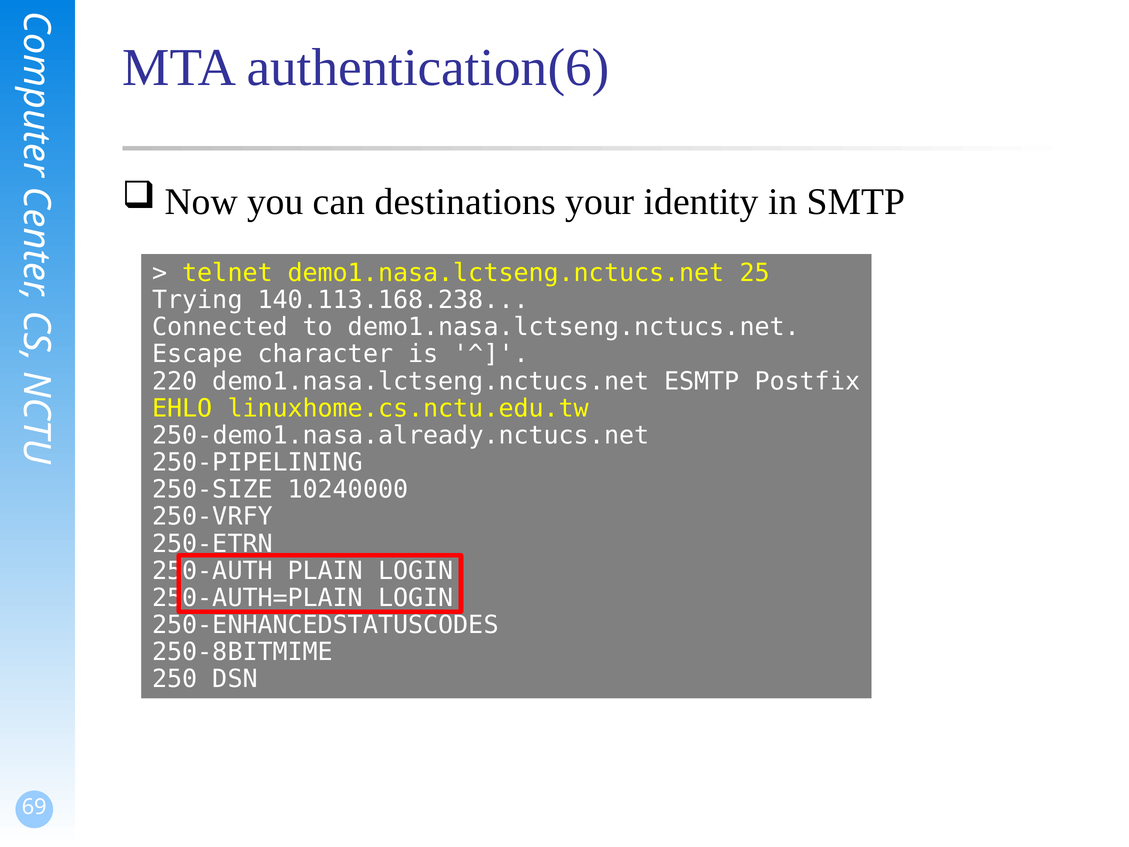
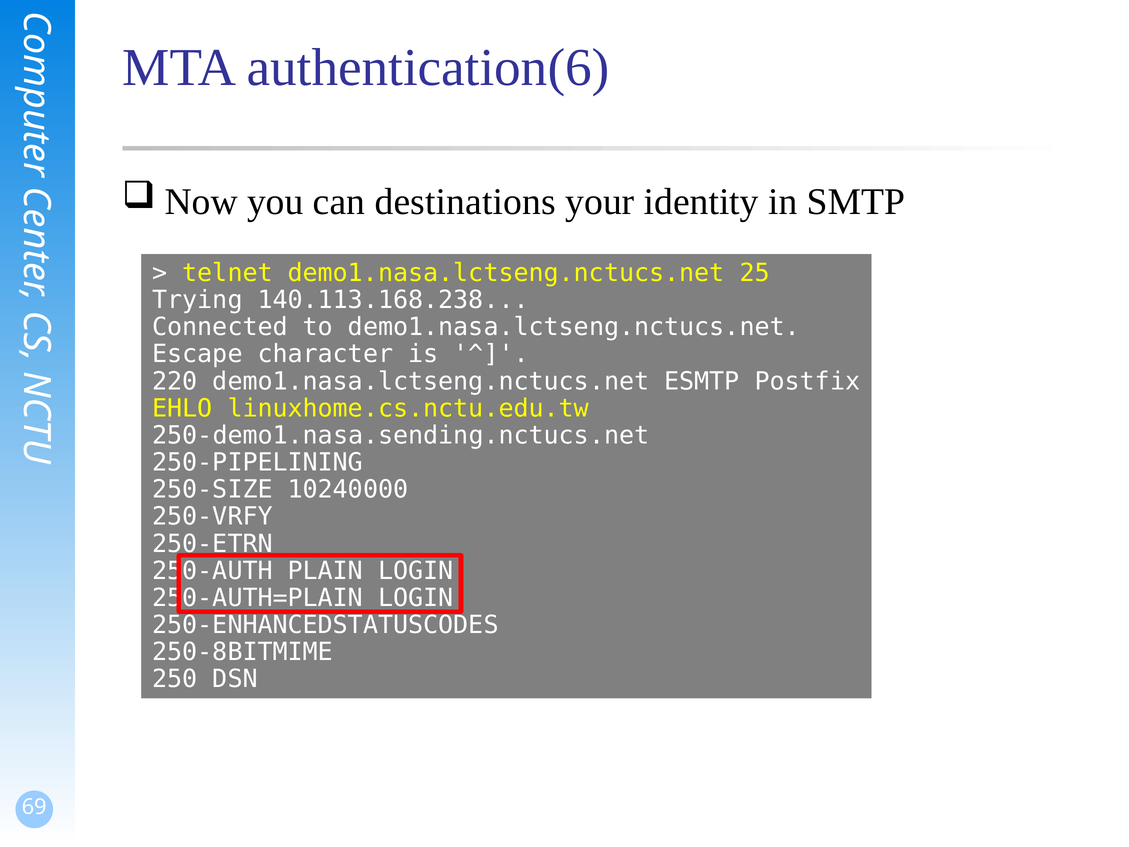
250-demo1.nasa.already.nctucs.net: 250-demo1.nasa.already.nctucs.net -> 250-demo1.nasa.sending.nctucs.net
